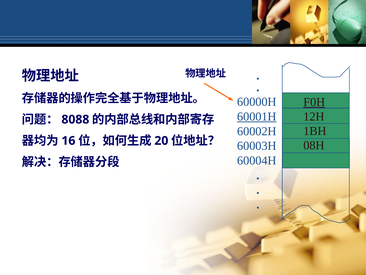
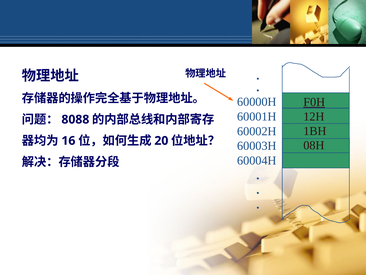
60001H underline: present -> none
